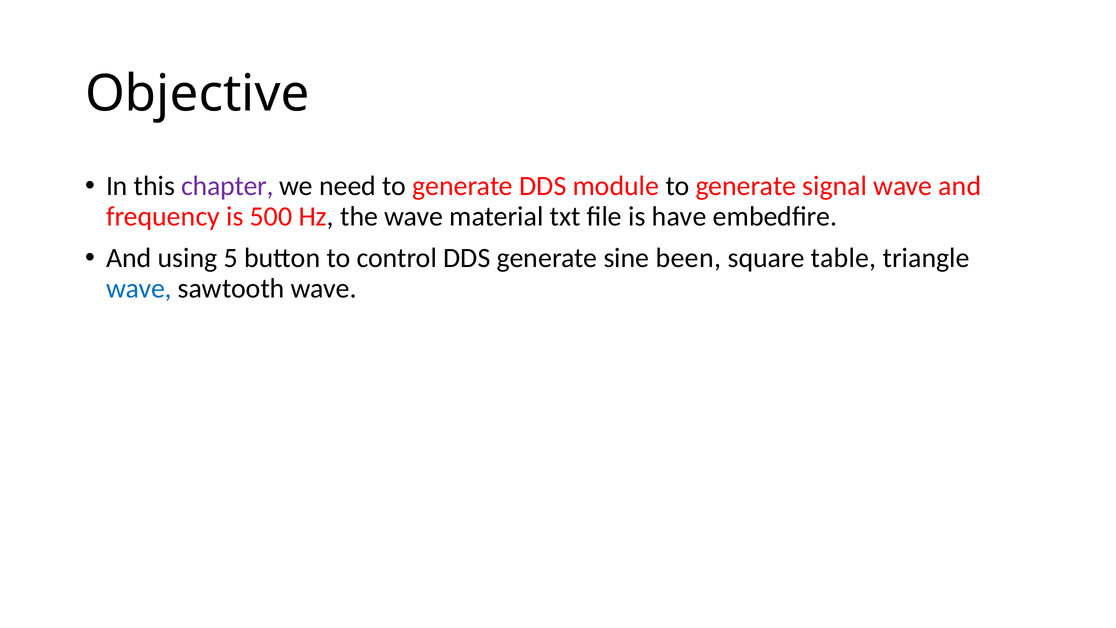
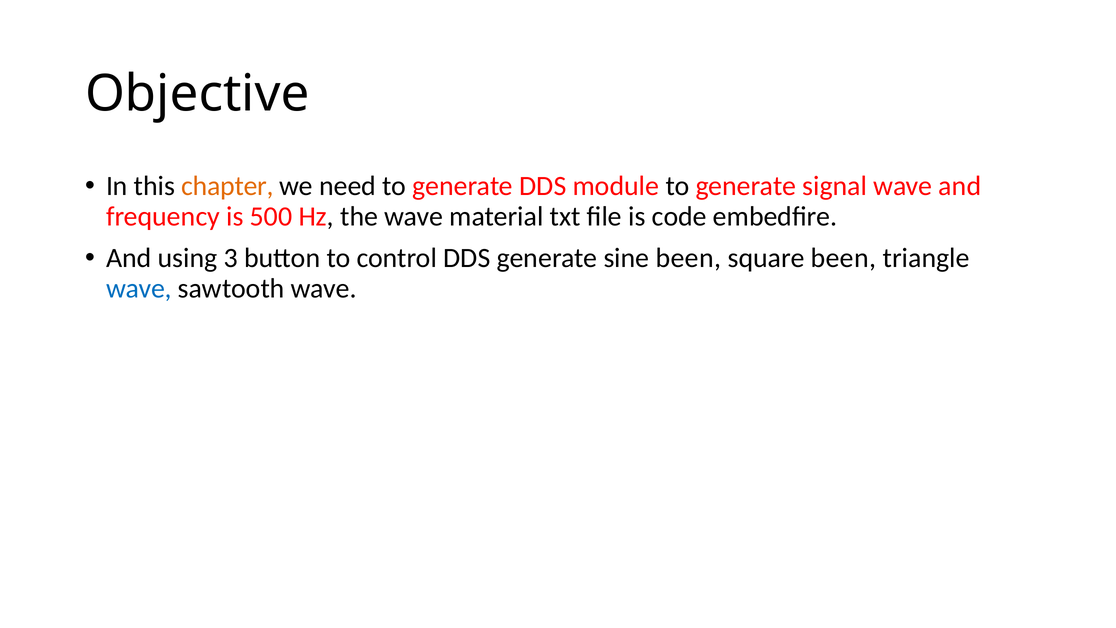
chapter colour: purple -> orange
have: have -> code
5: 5 -> 3
square table: table -> been
